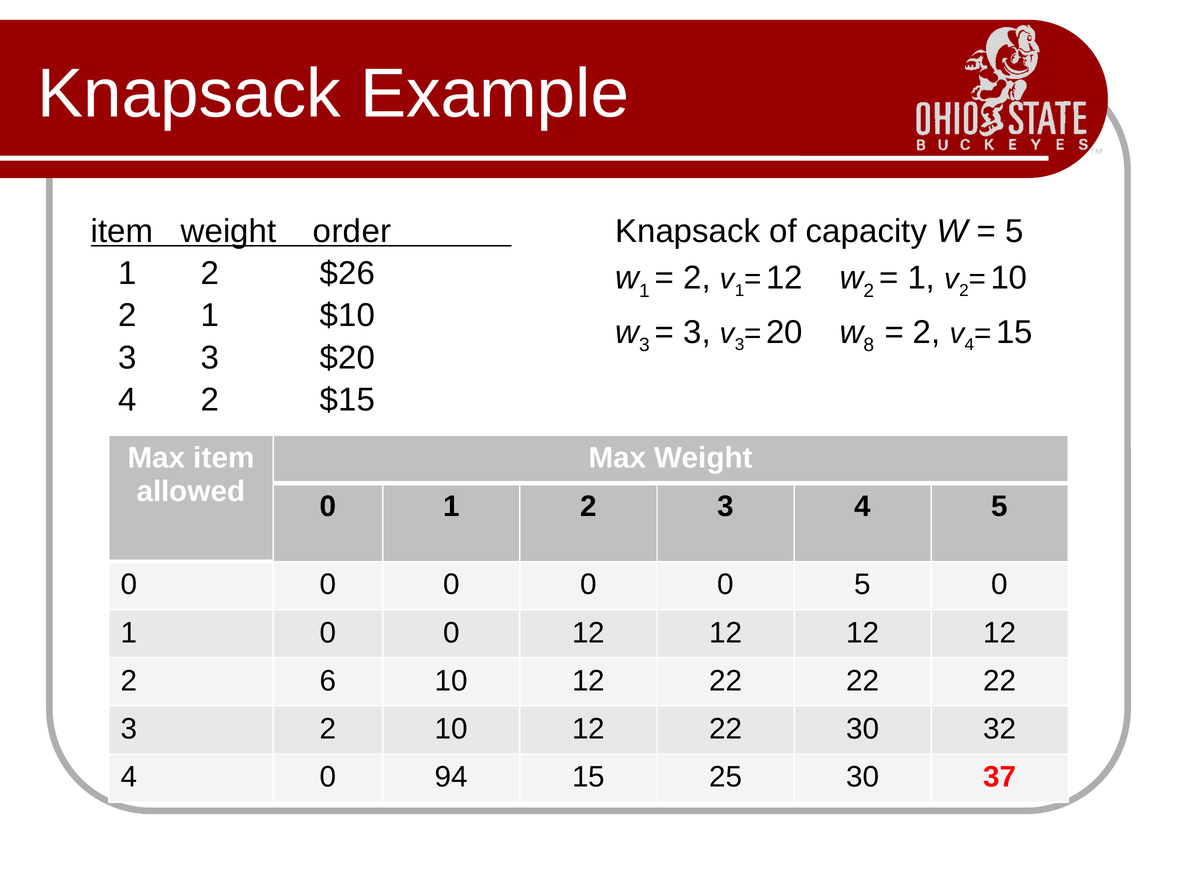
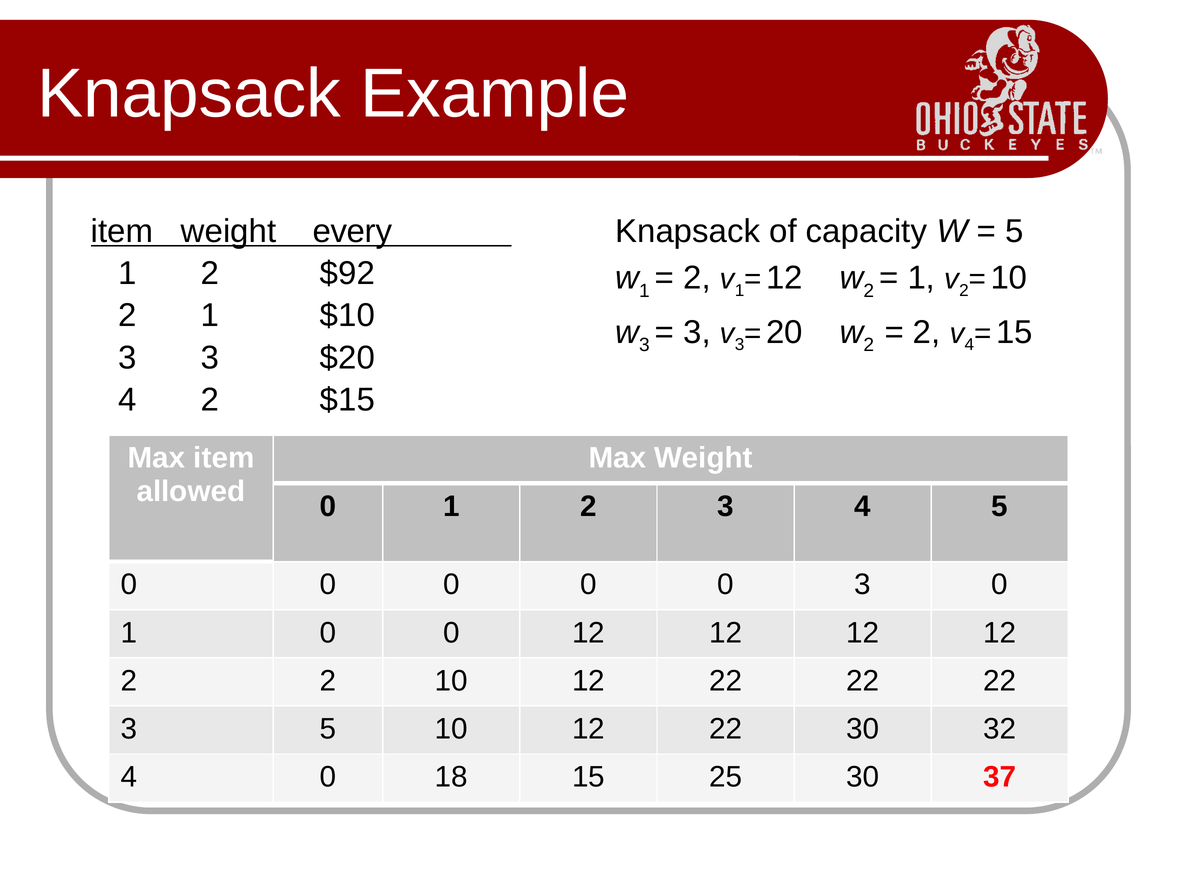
order: order -> every
$26: $26 -> $92
20 w 8: 8 -> 2
0 5: 5 -> 3
2 6: 6 -> 2
3 2: 2 -> 5
94: 94 -> 18
